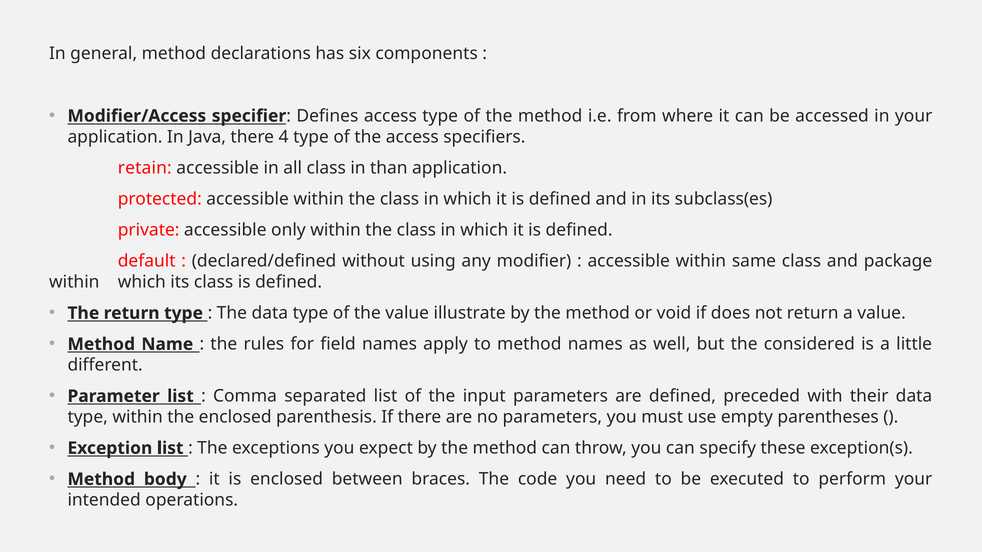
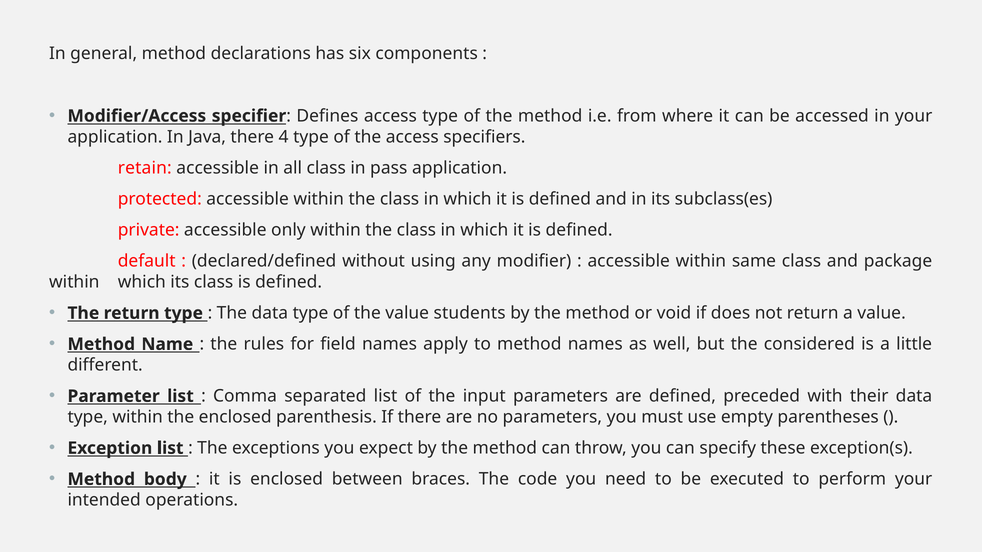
than: than -> pass
illustrate: illustrate -> students
